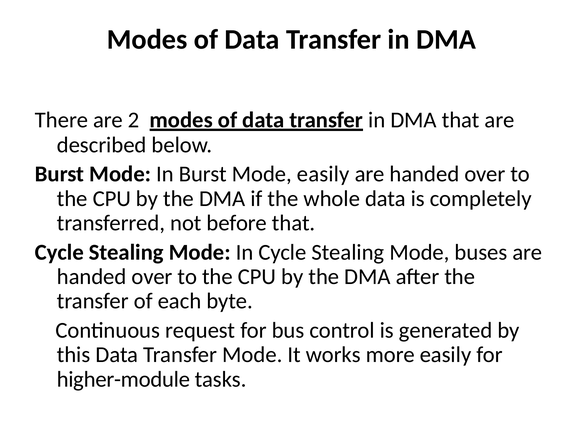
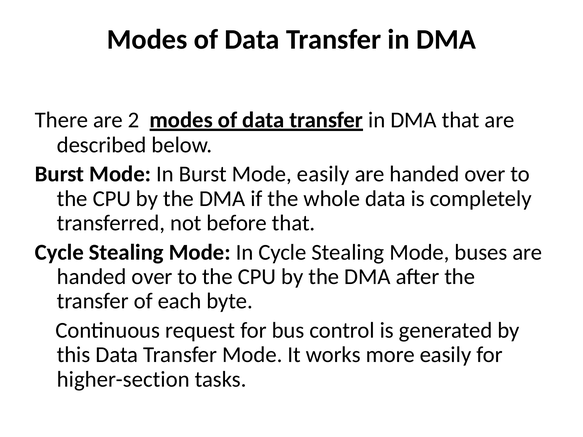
higher-module: higher-module -> higher-section
